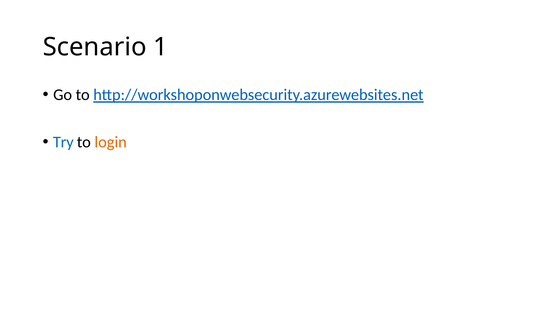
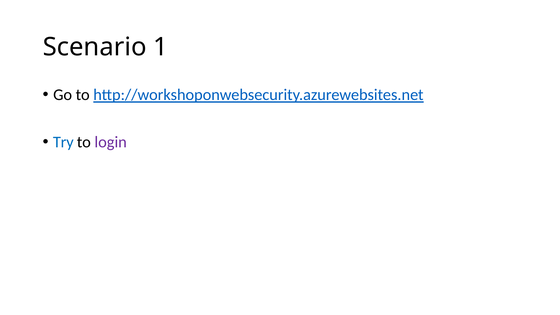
login colour: orange -> purple
